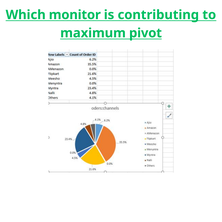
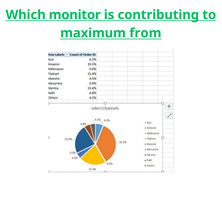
pivot: pivot -> from
